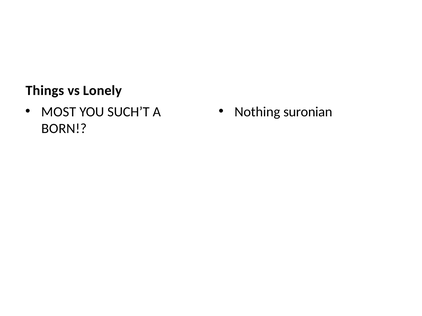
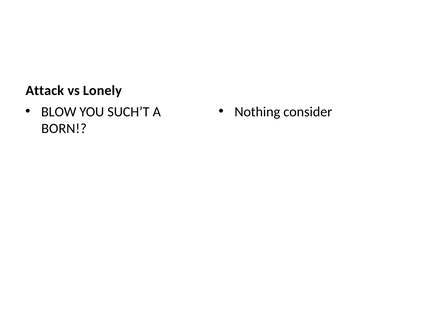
Things: Things -> Attack
MOST: MOST -> BLOW
suronian: suronian -> consider
